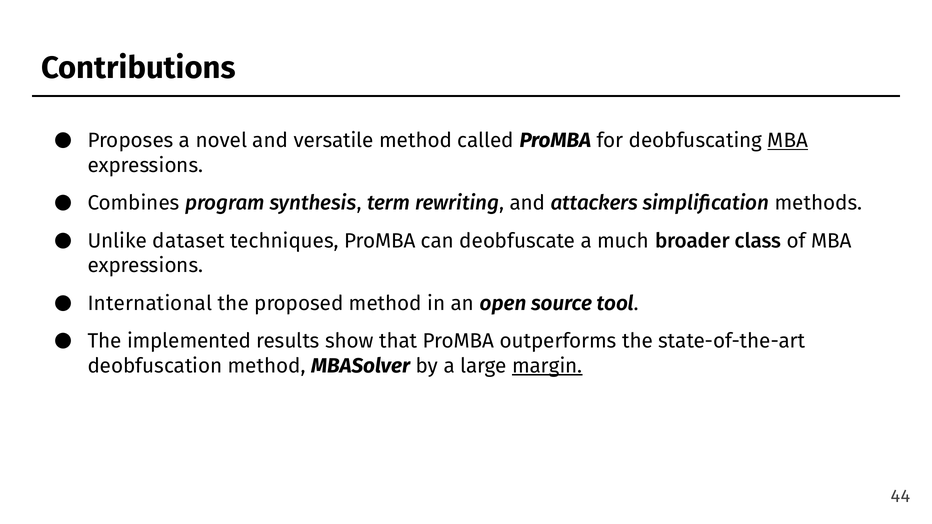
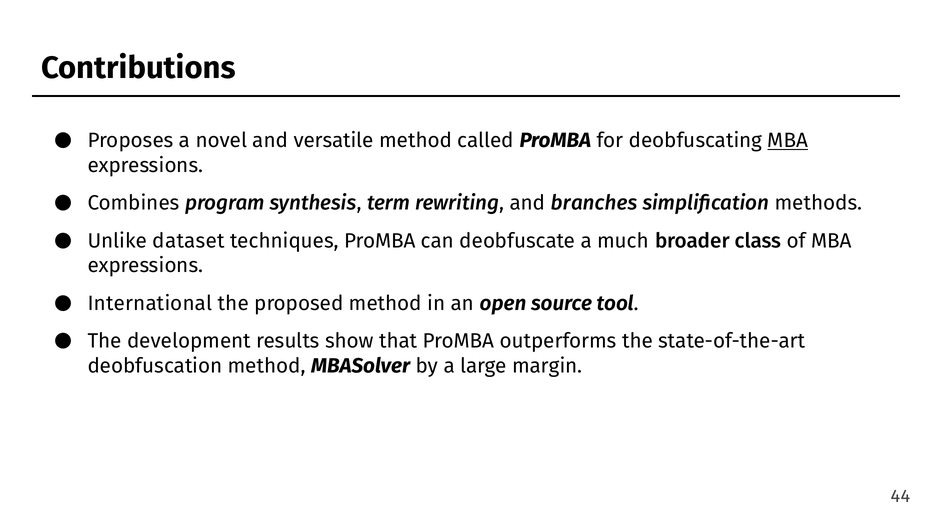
attackers: attackers -> branches
implemented: implemented -> development
margin underline: present -> none
